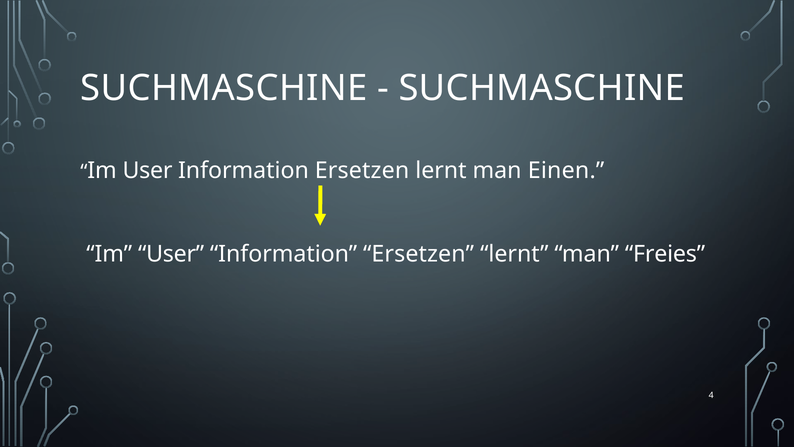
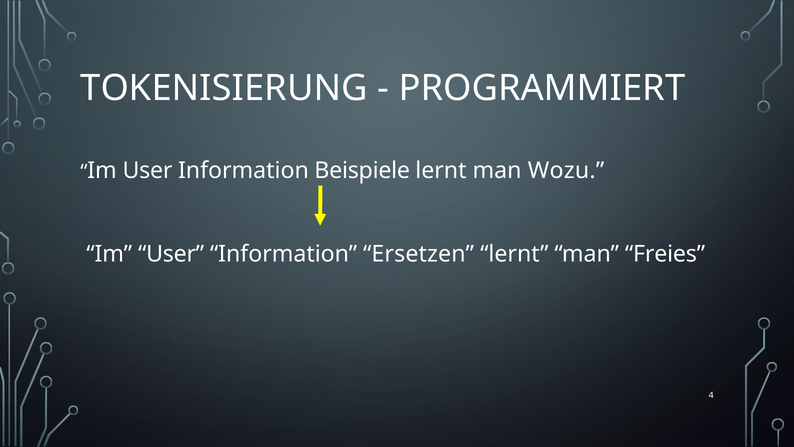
SUCHMASCHINE at (224, 88): SUCHMASCHINE -> TOKENISIERUNG
SUCHMASCHINE at (542, 88): SUCHMASCHINE -> PROGRAMMIERT
Ersetzen at (362, 171): Ersetzen -> Beispiele
Einen: Einen -> Wozu
